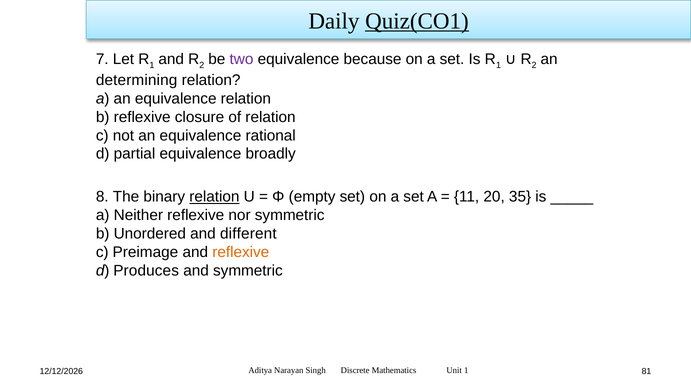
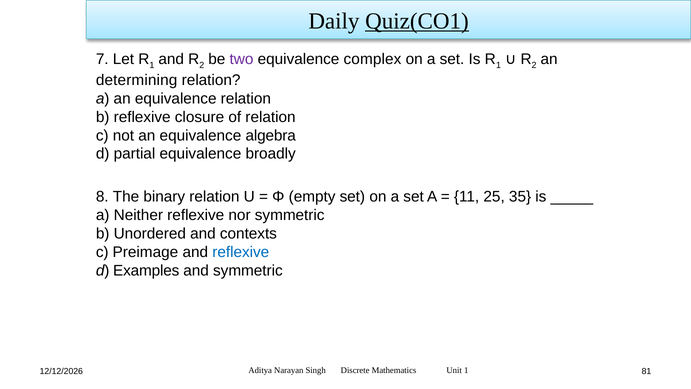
because: because -> complex
rational: rational -> algebra
relation at (214, 197) underline: present -> none
20: 20 -> 25
different: different -> contexts
reflexive at (241, 252) colour: orange -> blue
Produces: Produces -> Examples
